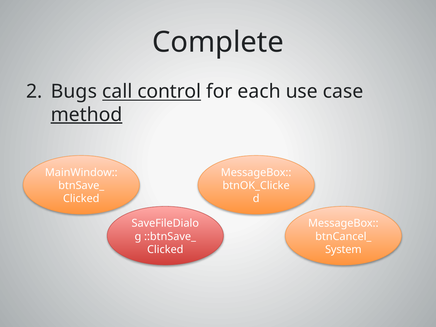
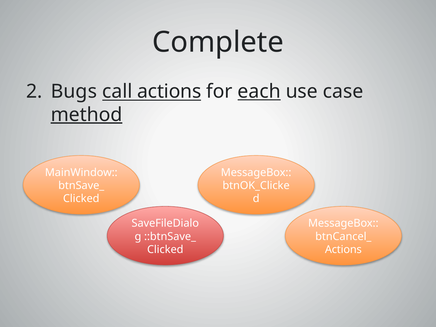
call control: control -> actions
each underline: none -> present
System at (343, 249): System -> Actions
